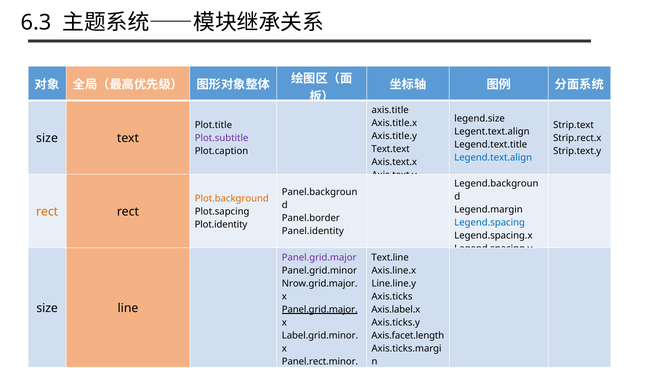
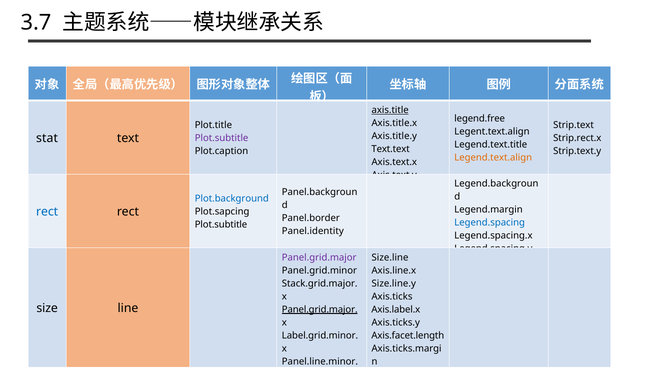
6.3: 6.3 -> 3.7
axis.title underline: none -> present
legend.size: legend.size -> legend.free
size at (47, 138): size -> stat
Legend.text.align colour: blue -> orange
Plot.background colour: orange -> blue
rect at (47, 212) colour: orange -> blue
Plot.identity at (221, 225): Plot.identity -> Plot.subtitle
Text.line: Text.line -> Size.line
Nrow.grid.major: Nrow.grid.major -> Stack.grid.major
Line.line.y: Line.line.y -> Size.line.y
Panel.rect.minor: Panel.rect.minor -> Panel.line.minor
